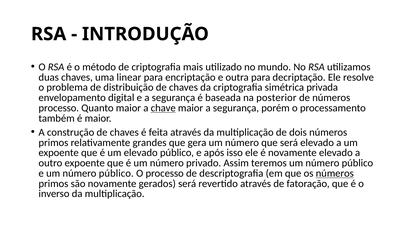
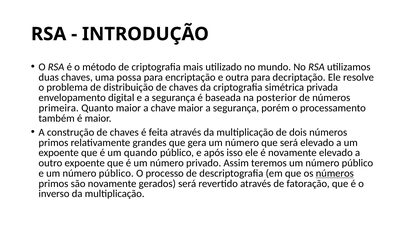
linear: linear -> possa
processo at (59, 108): processo -> primeira
chave underline: present -> none
um elevado: elevado -> quando
